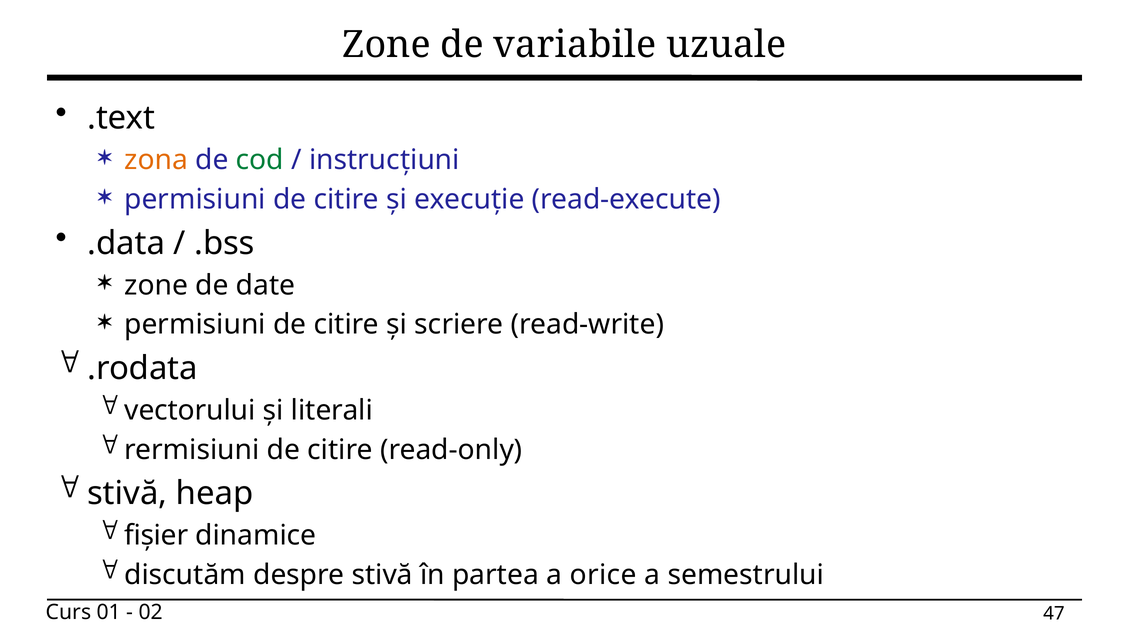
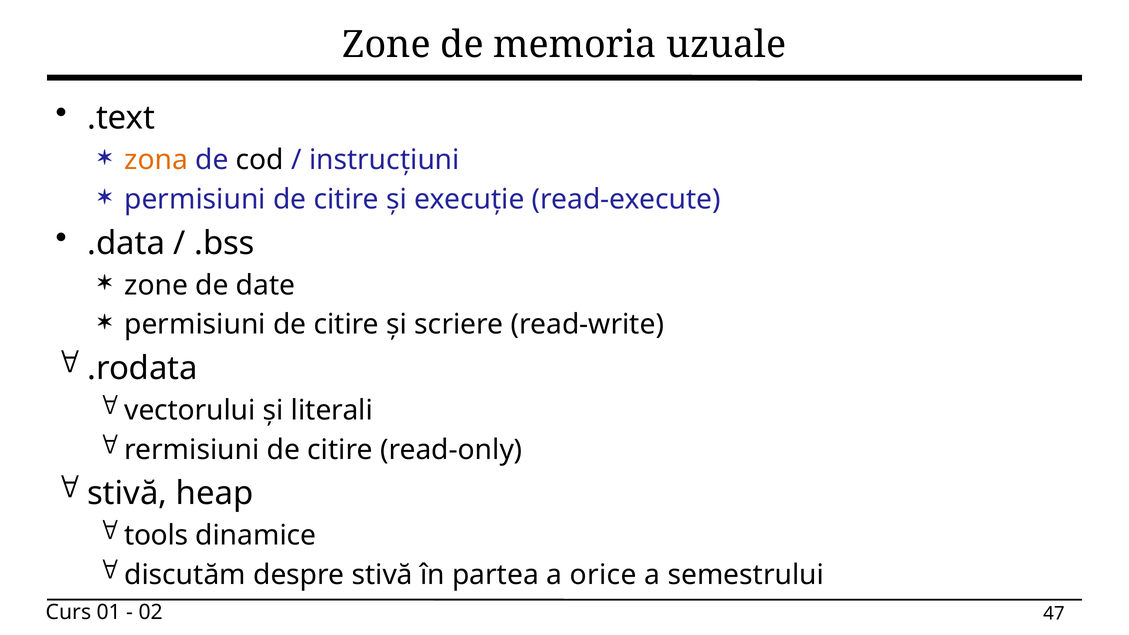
variabile: variabile -> memoria
cod colour: green -> black
fișier: fișier -> tools
